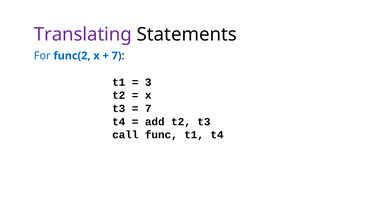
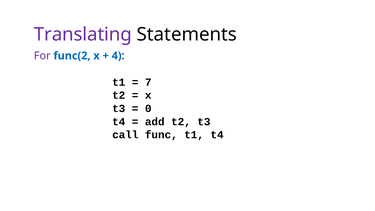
For colour: blue -> purple
7 at (117, 56): 7 -> 4
3: 3 -> 7
7 at (148, 108): 7 -> 0
